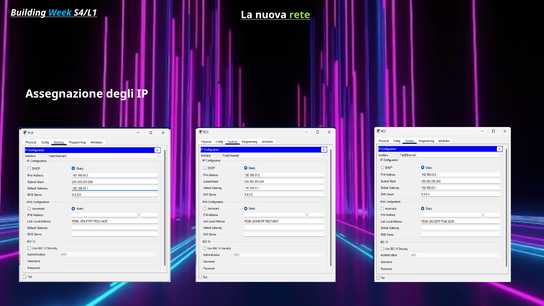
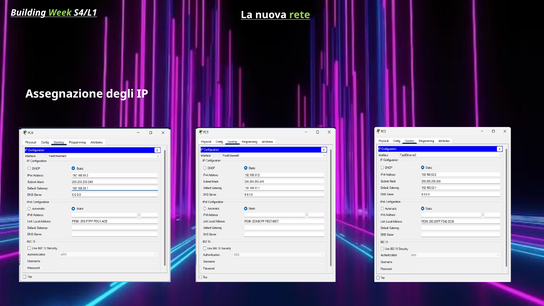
Week colour: light blue -> light green
